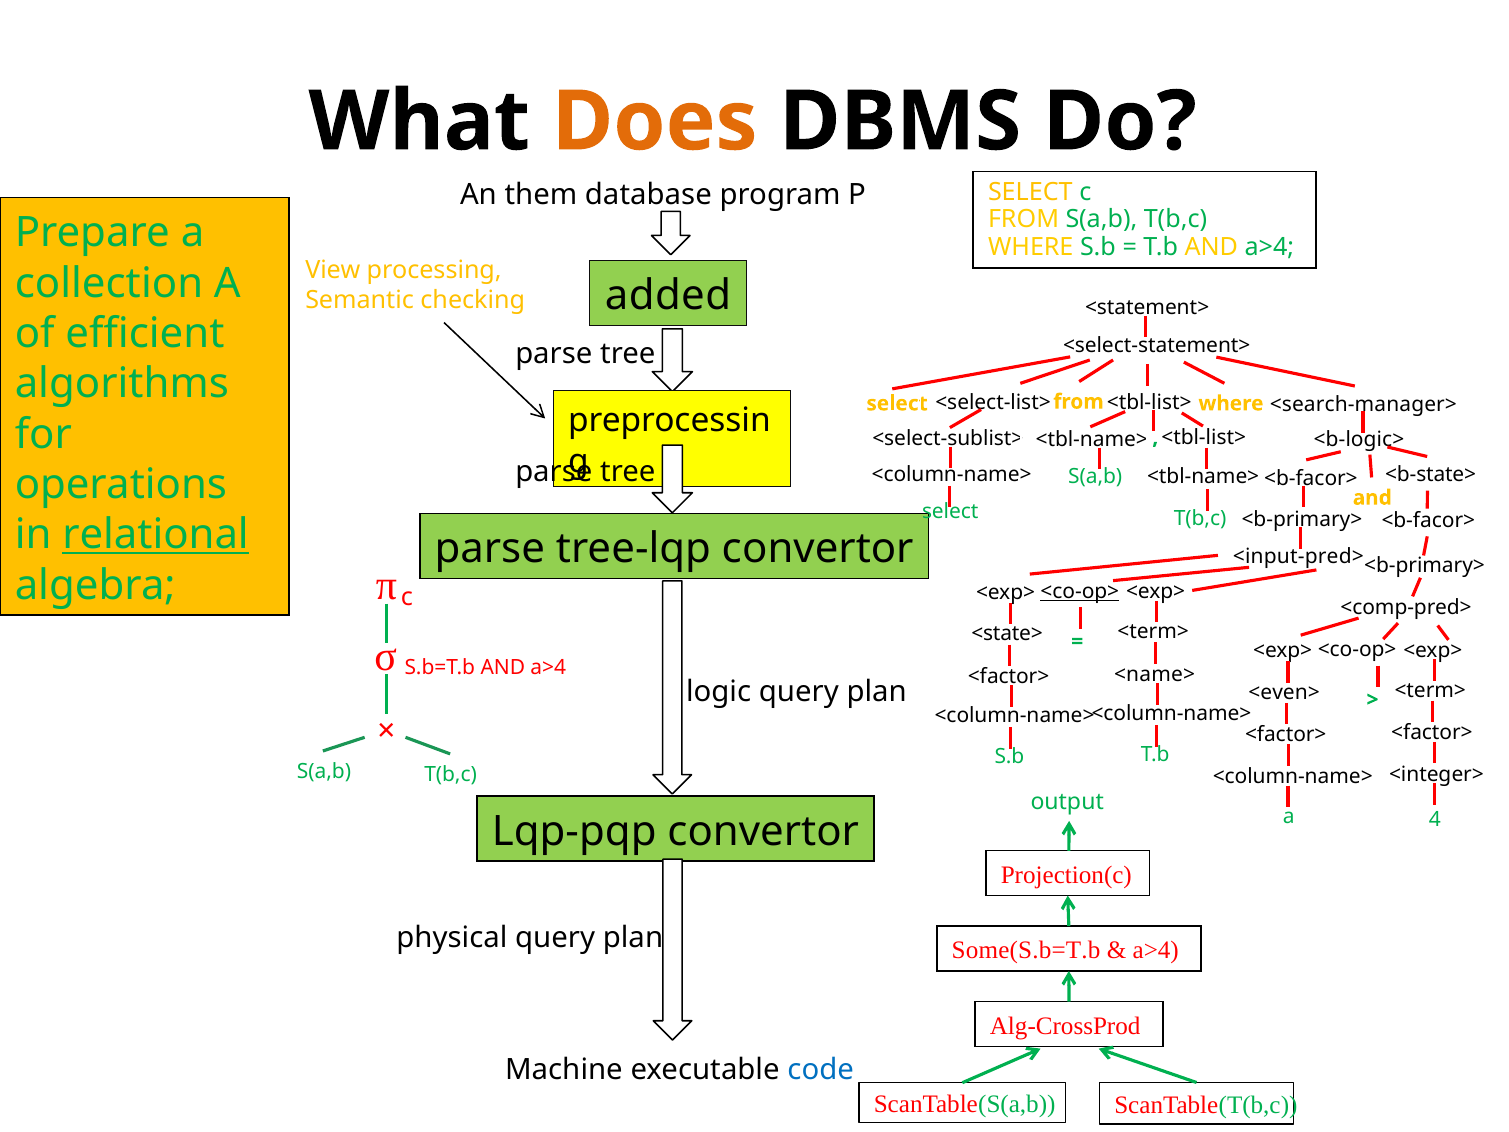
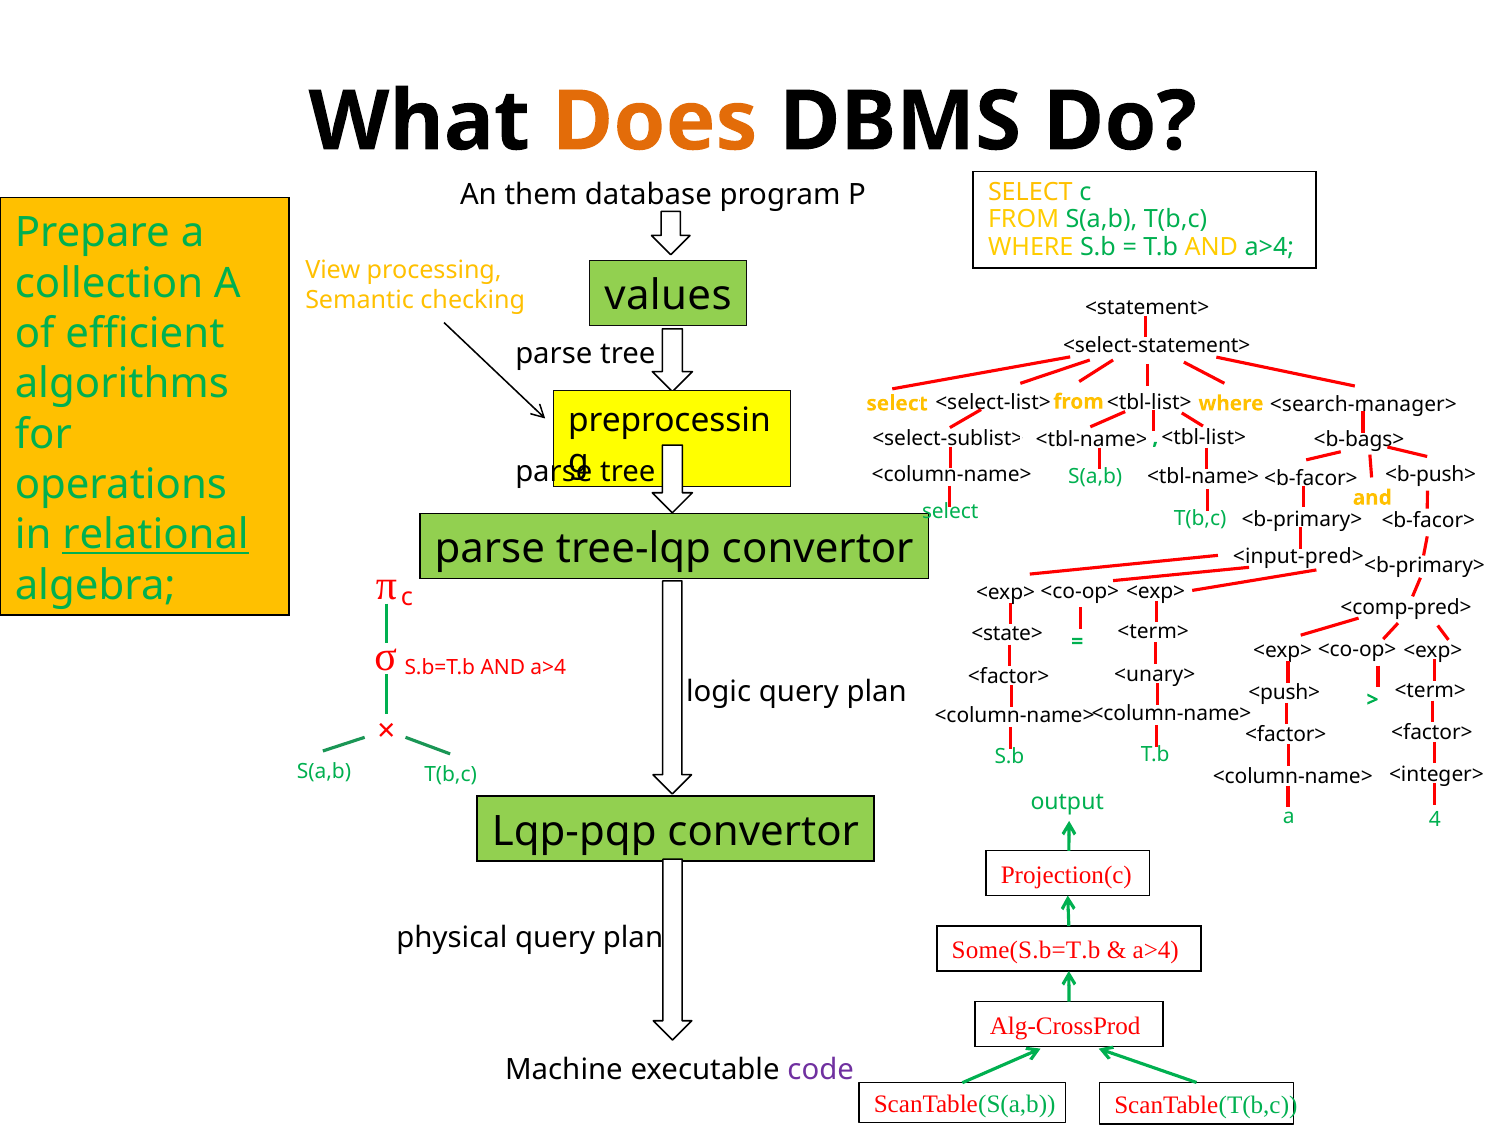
added: added -> values
<b-logic>: <b-logic> -> <b-bags>
<b-state>: <b-state> -> <b-push>
<co-op> at (1080, 592) underline: present -> none
<name>: <name> -> <unary>
<even>: <even> -> <push>
code colour: blue -> purple
